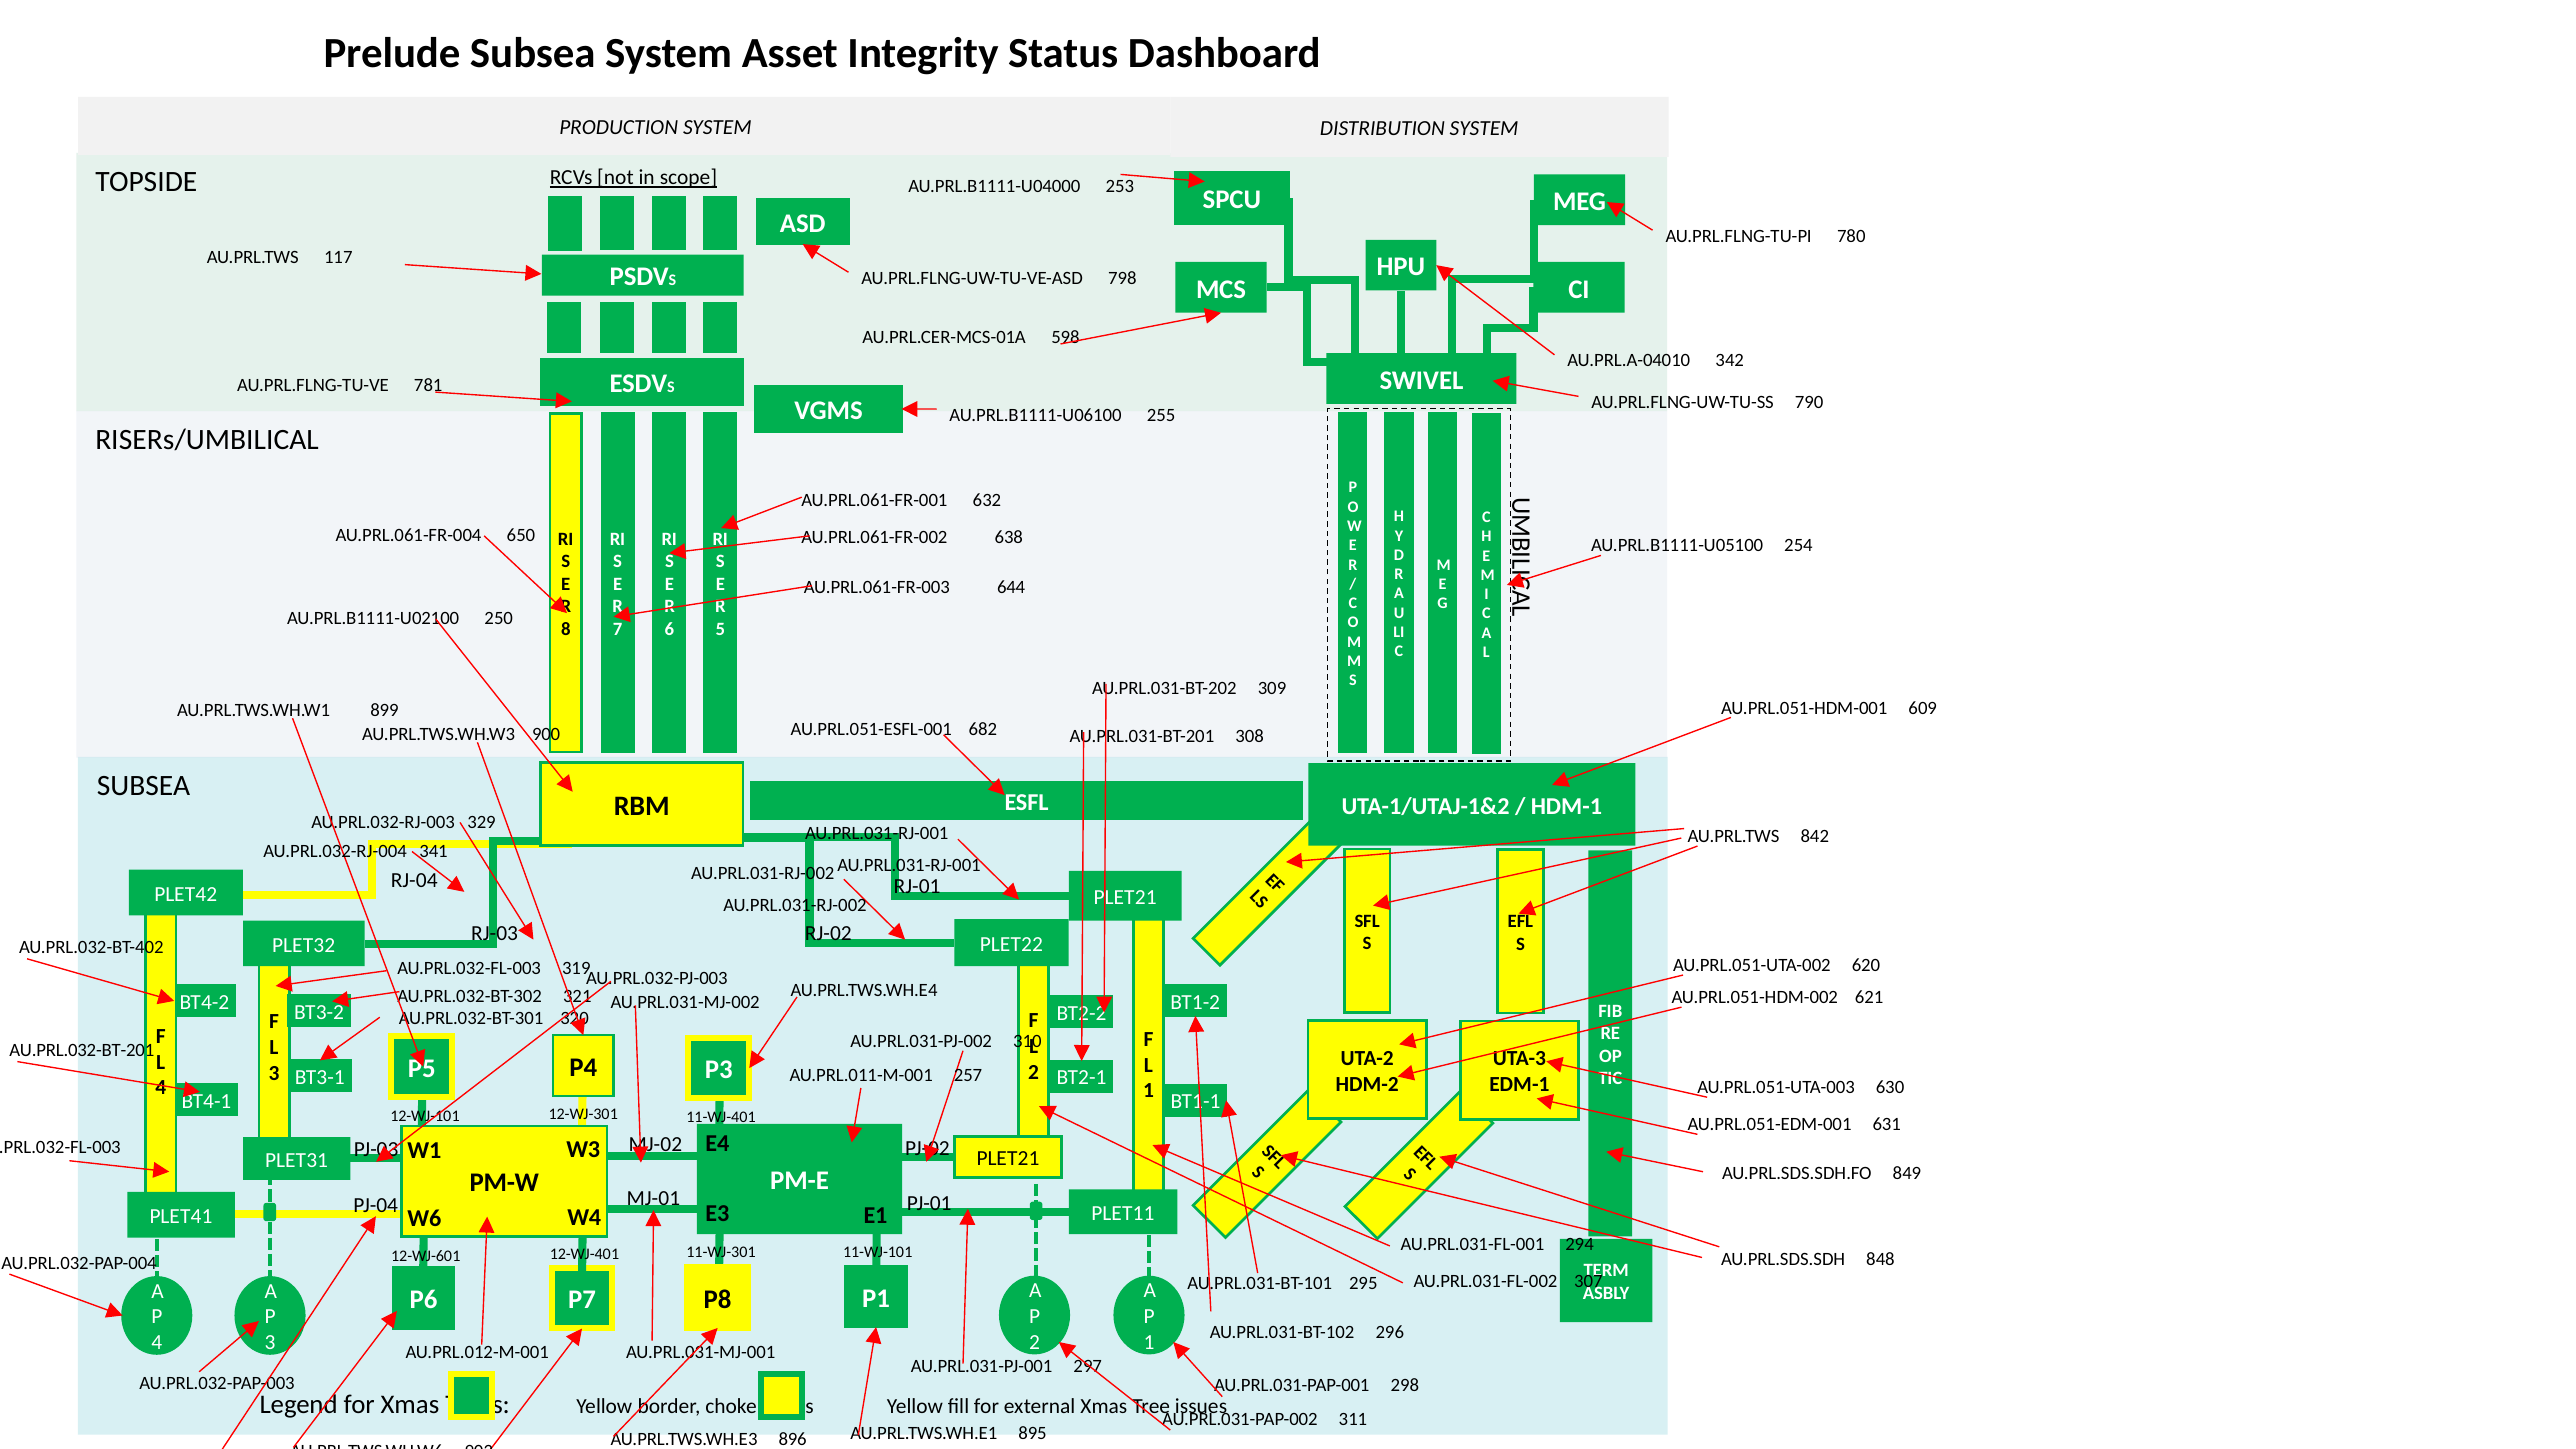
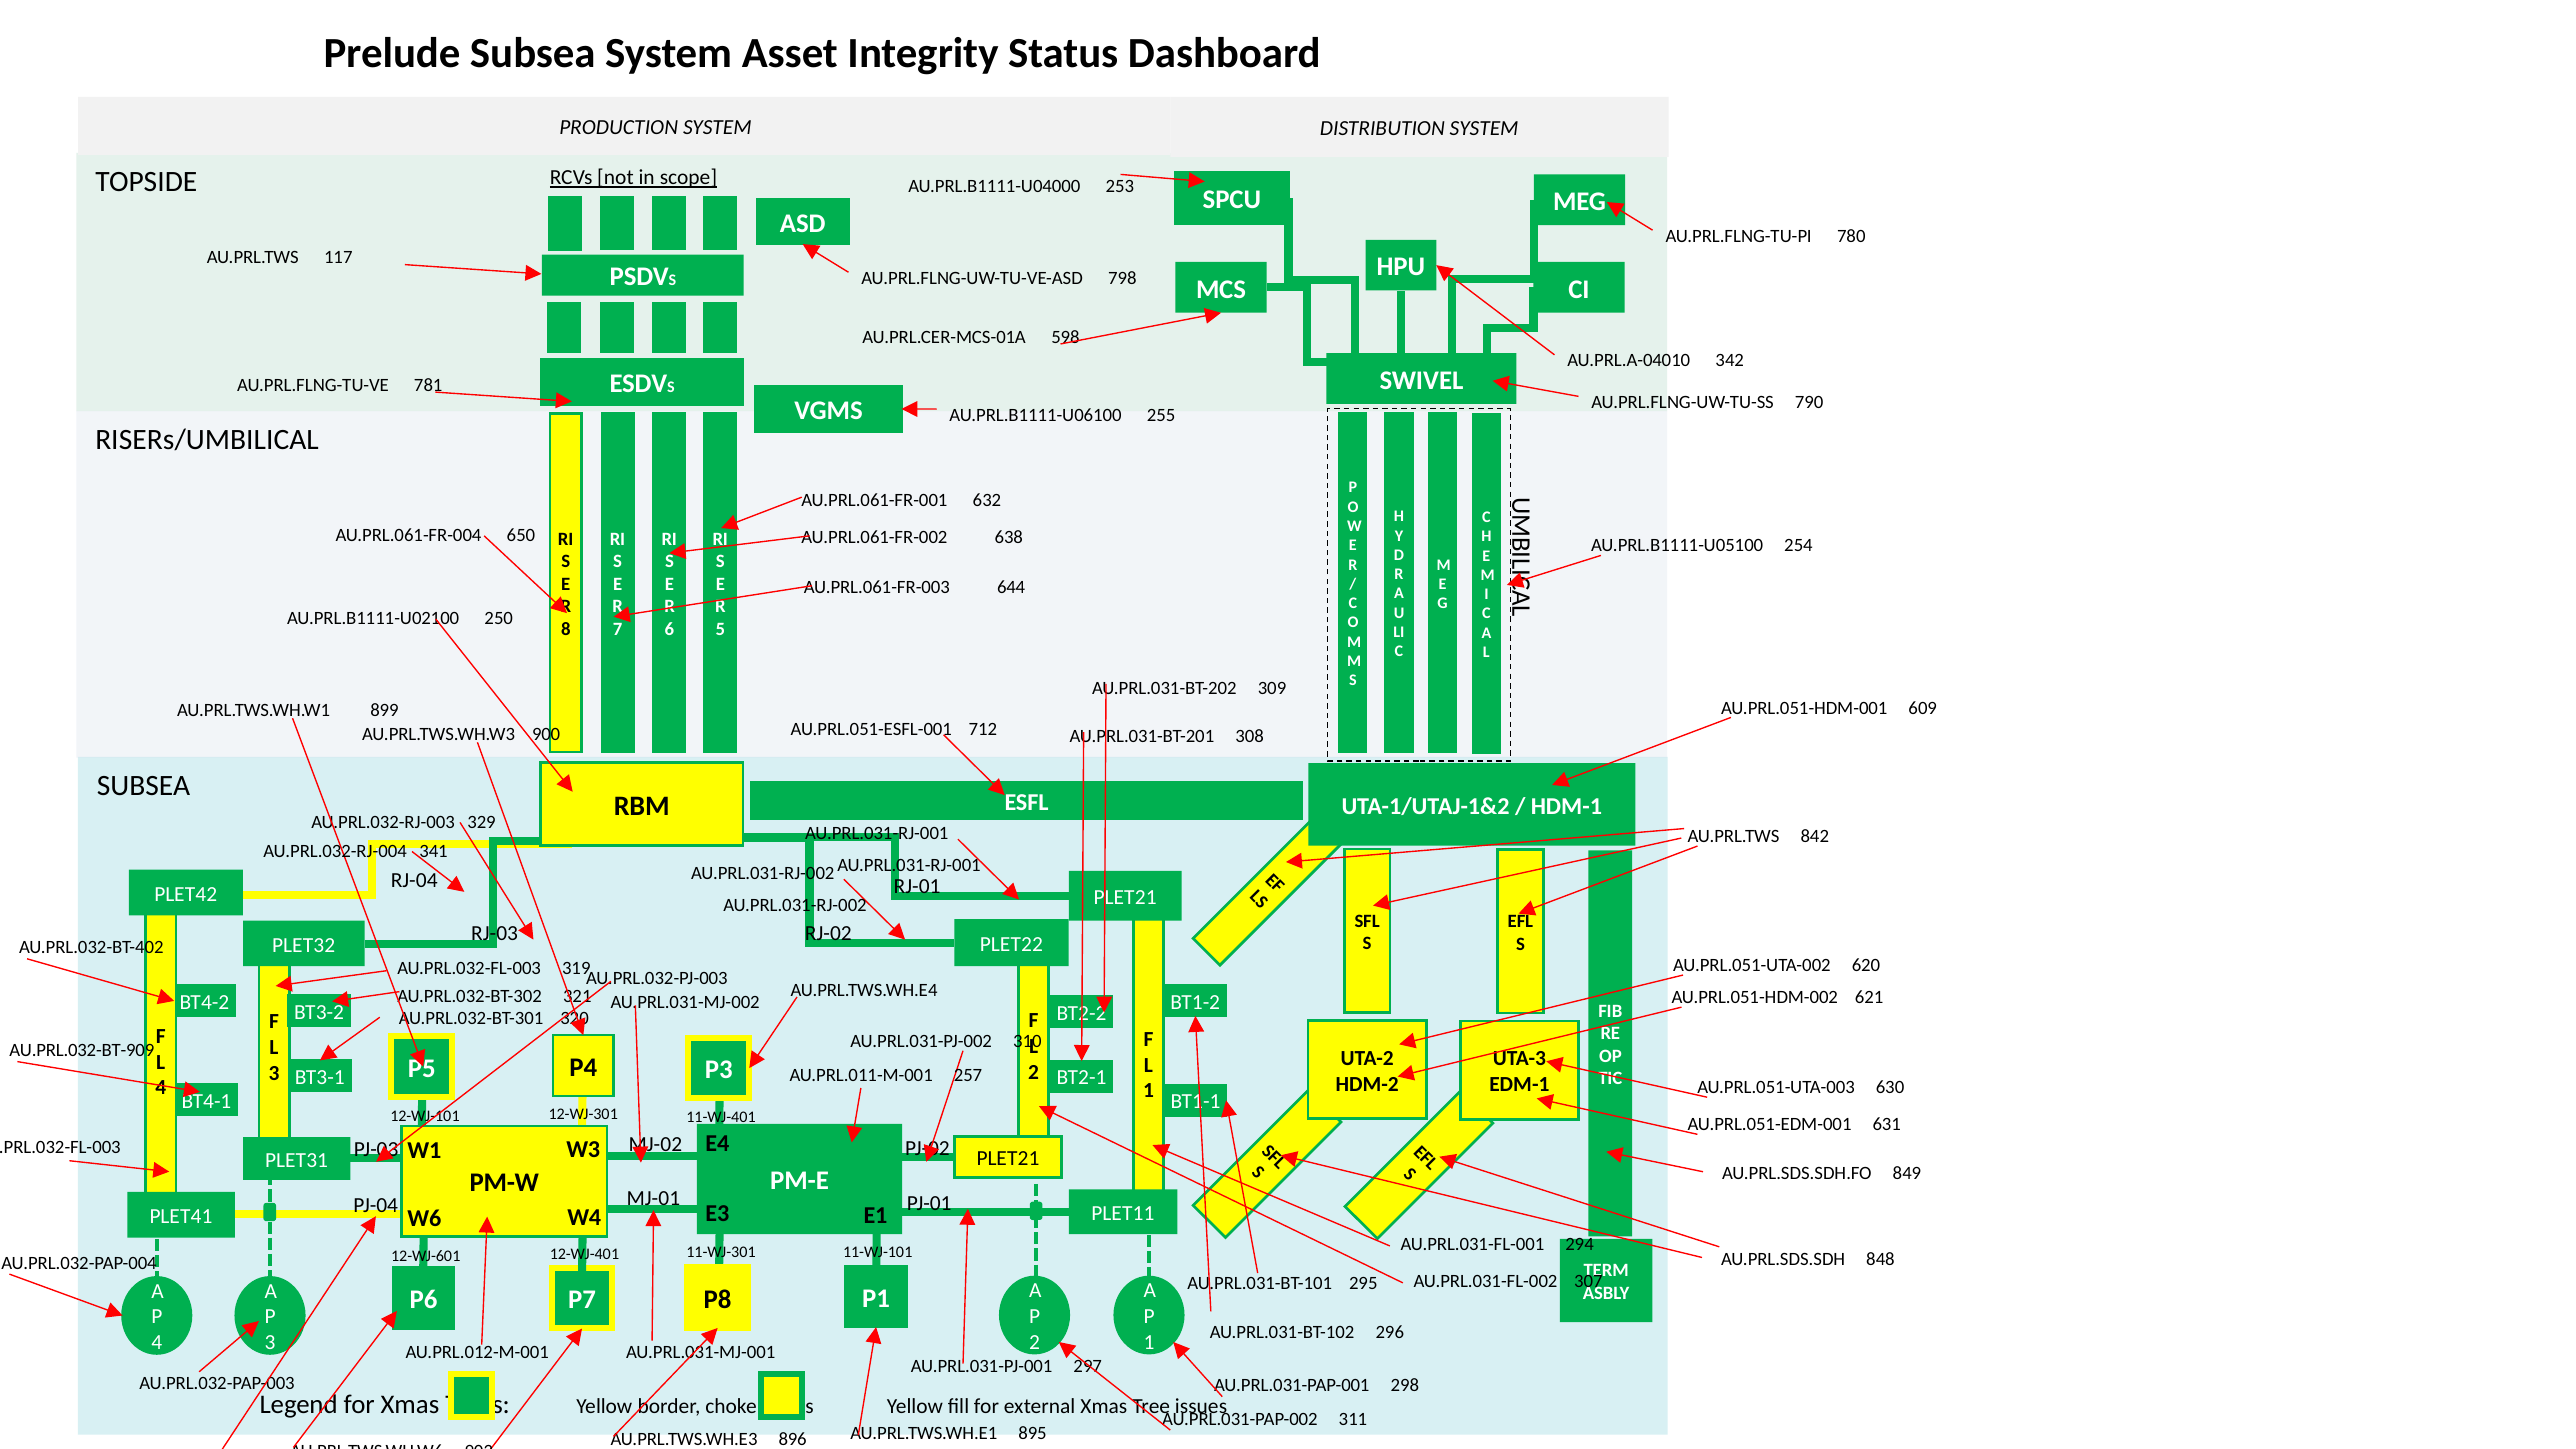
682: 682 -> 712
AU.PRL.032-BT-201: AU.PRL.032-BT-201 -> AU.PRL.032-BT-909
